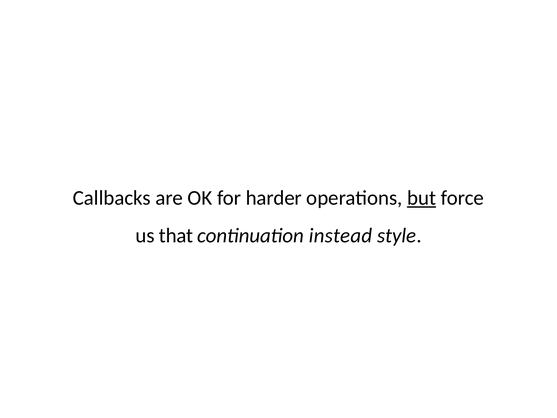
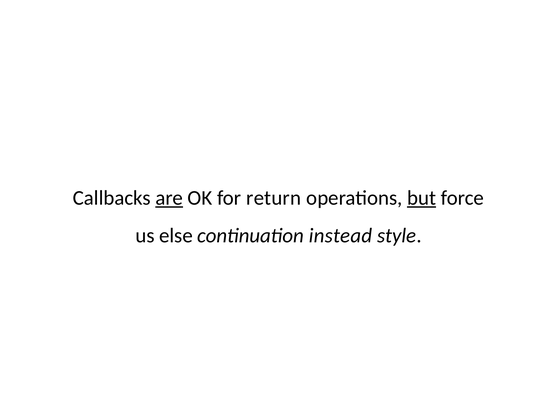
are underline: none -> present
harder: harder -> return
that: that -> else
